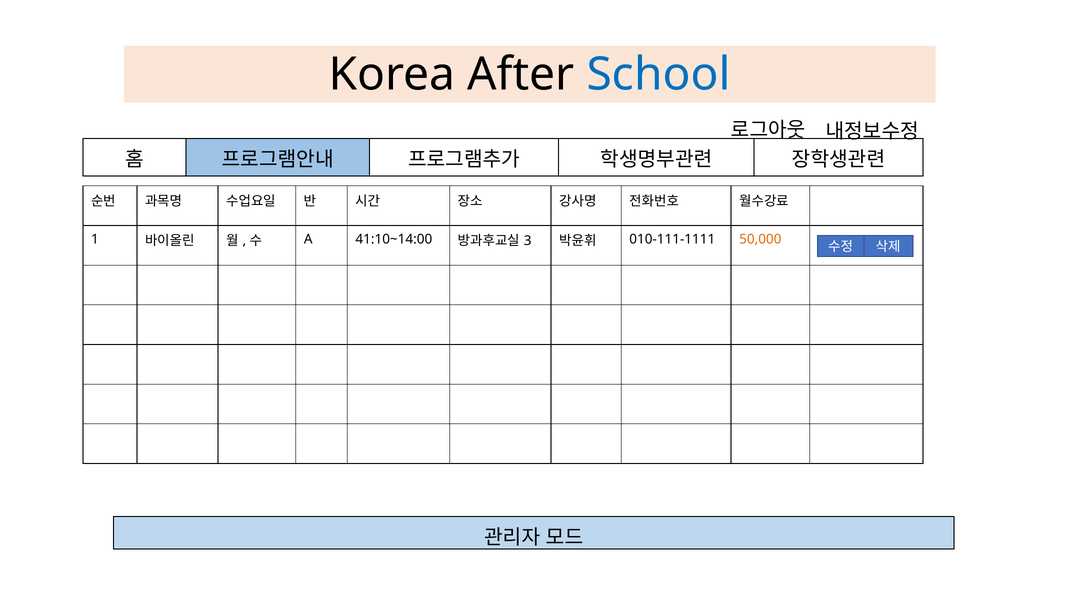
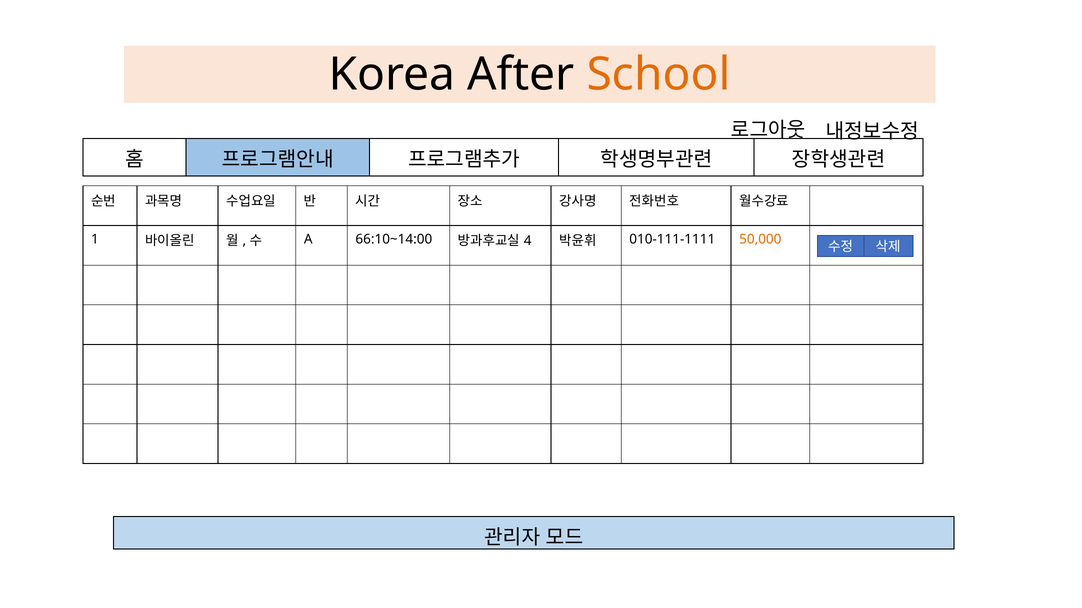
School colour: blue -> orange
41:10~14:00: 41:10~14:00 -> 66:10~14:00
3: 3 -> 4
